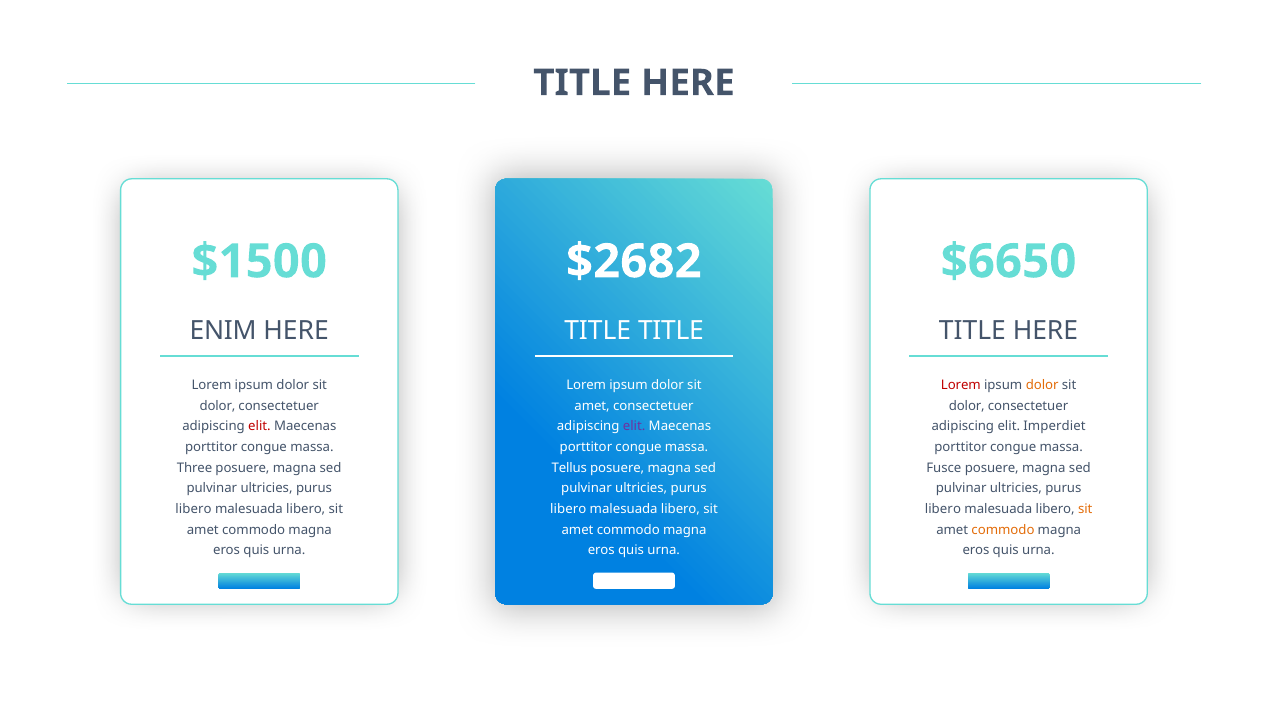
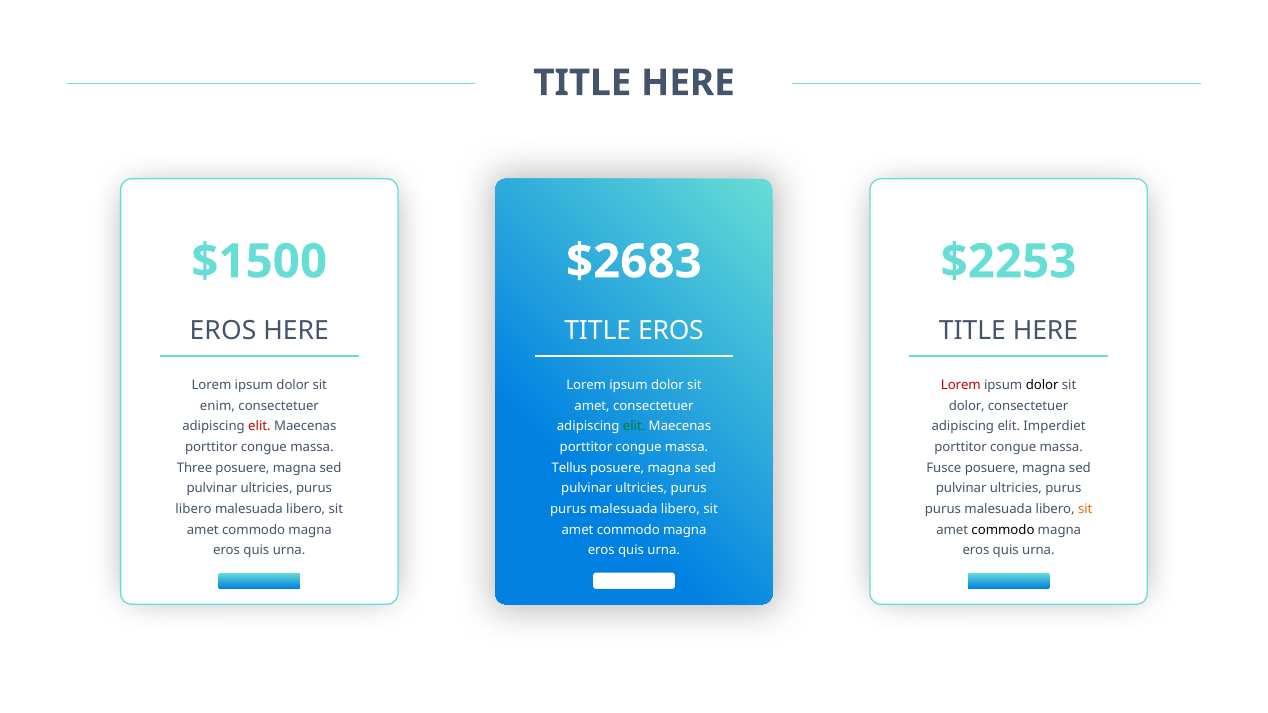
$2682: $2682 -> $2683
$6650: $6650 -> $2253
ENIM at (223, 331): ENIM -> EROS
TITLE TITLE: TITLE -> EROS
dolor at (1042, 385) colour: orange -> black
dolor at (217, 406): dolor -> enim
elit at (634, 427) colour: purple -> green
libero at (568, 509): libero -> purus
libero at (943, 509): libero -> purus
commodo at (1003, 530) colour: orange -> black
